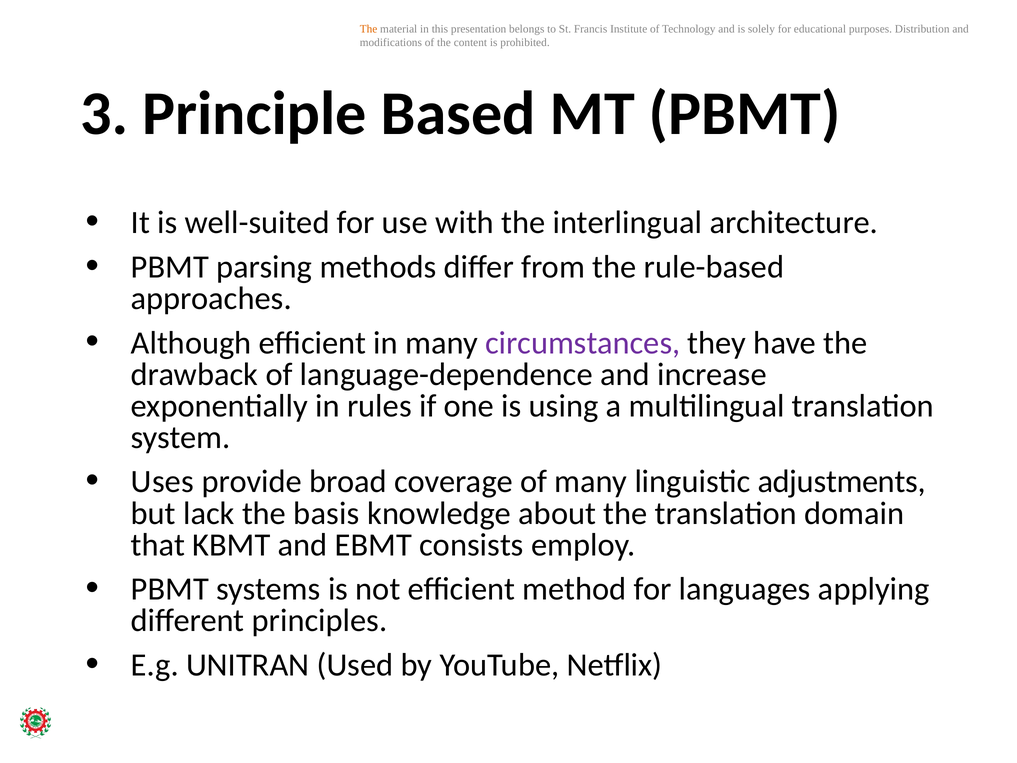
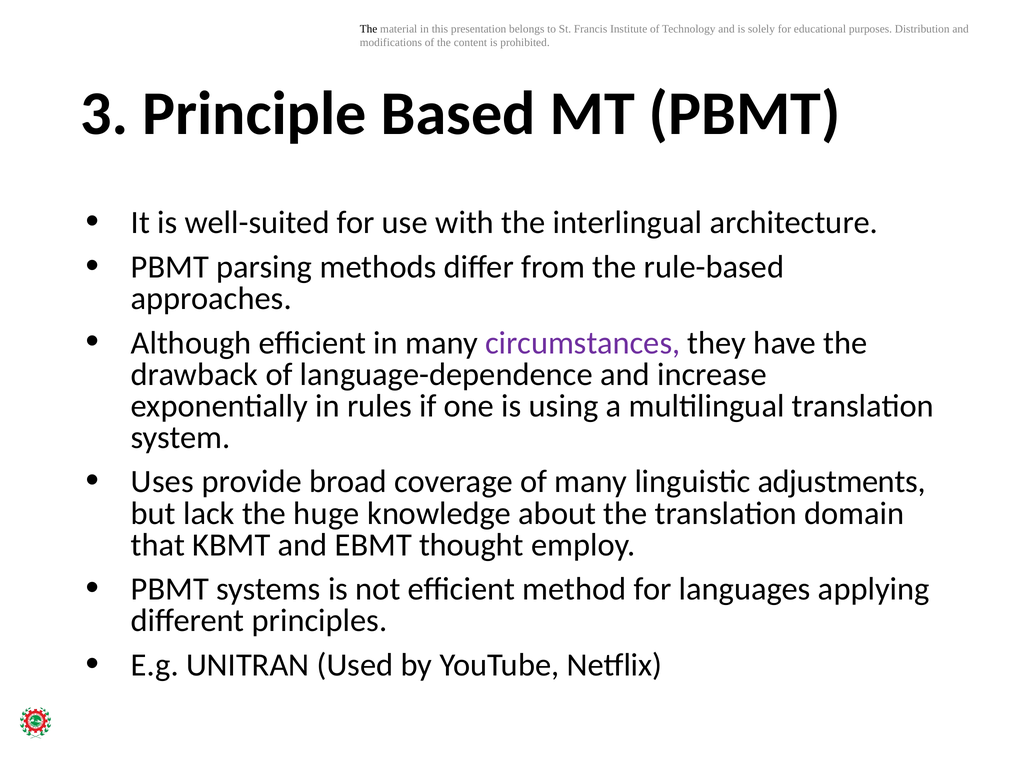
The at (369, 29) colour: orange -> black
basis: basis -> huge
consists: consists -> thought
